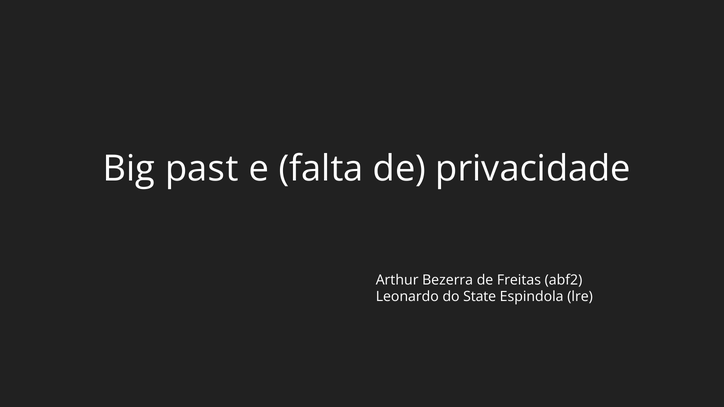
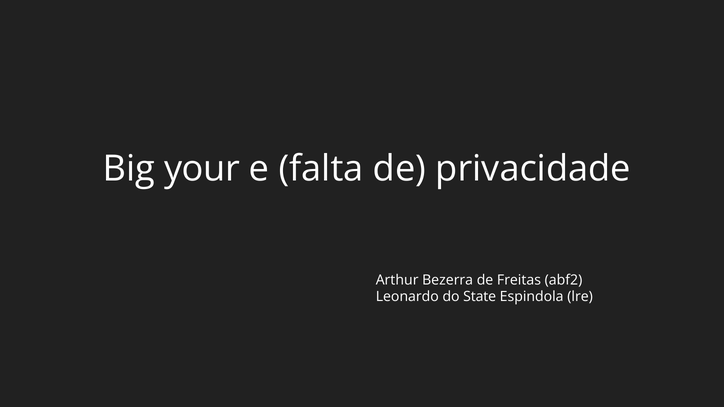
past: past -> your
